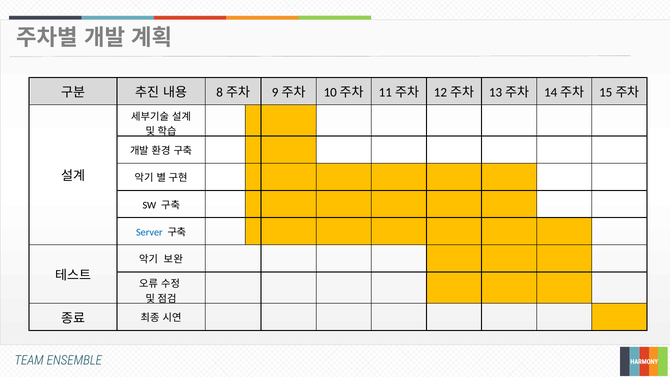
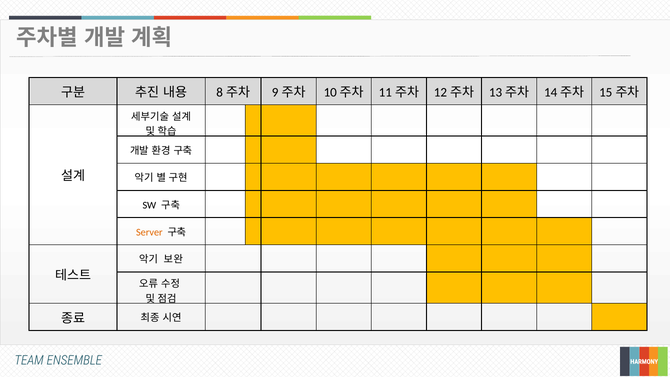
Server colour: blue -> orange
